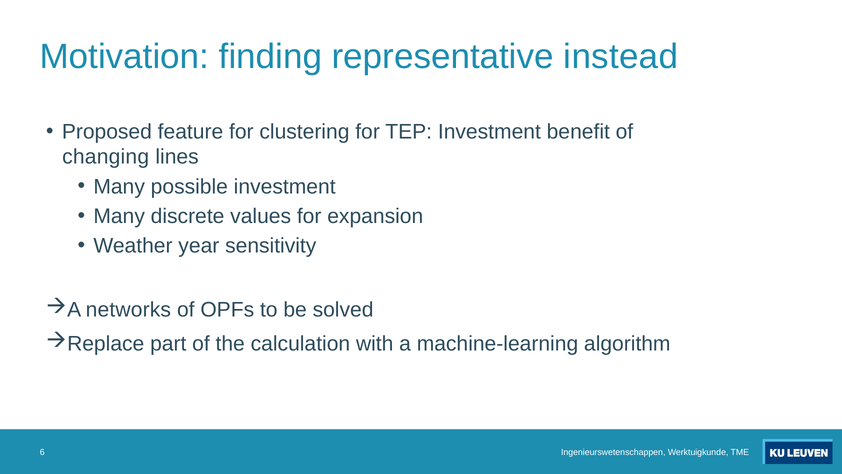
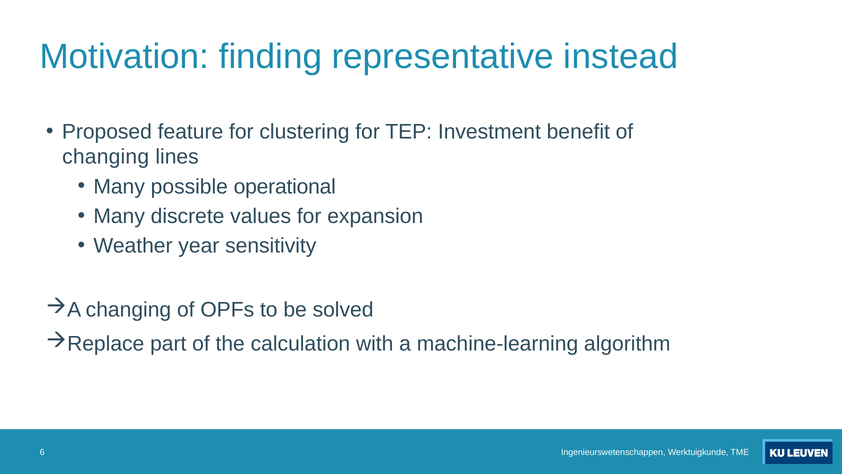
possible investment: investment -> operational
networks at (128, 309): networks -> changing
